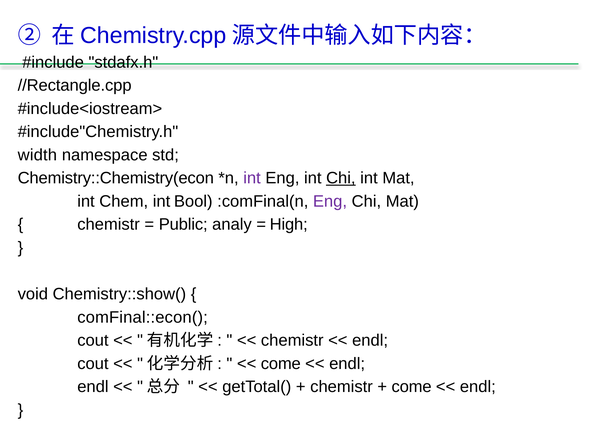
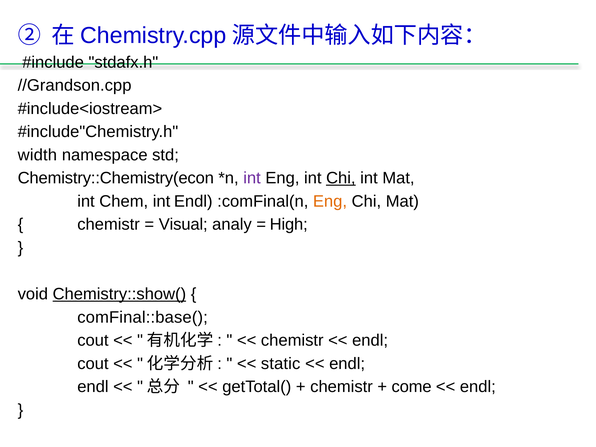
//Rectangle.cpp: //Rectangle.cpp -> //Grandson.cpp
int Bool: Bool -> Endl
Eng at (330, 201) colour: purple -> orange
Public: Public -> Visual
Chemistry::show( underline: none -> present
comFinal::econ(: comFinal::econ( -> comFinal::base(
come at (281, 364): come -> static
